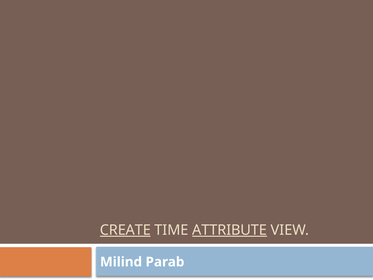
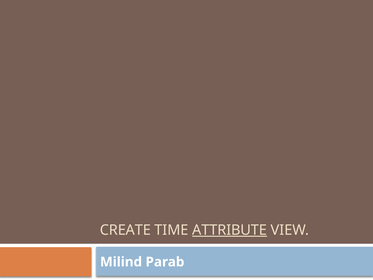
CREATE underline: present -> none
